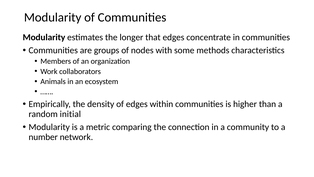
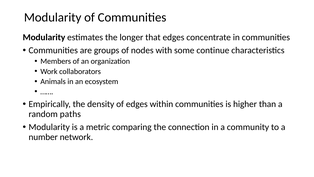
methods: methods -> continue
initial: initial -> paths
